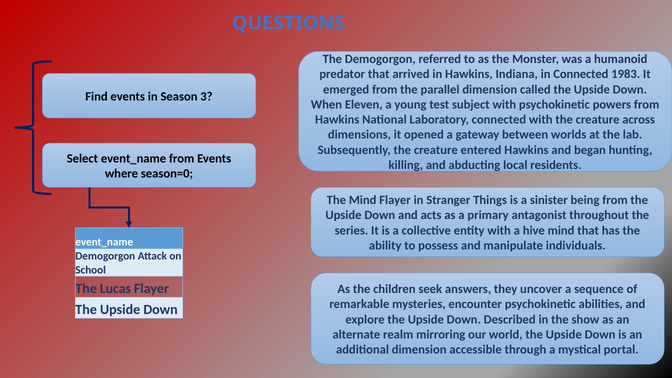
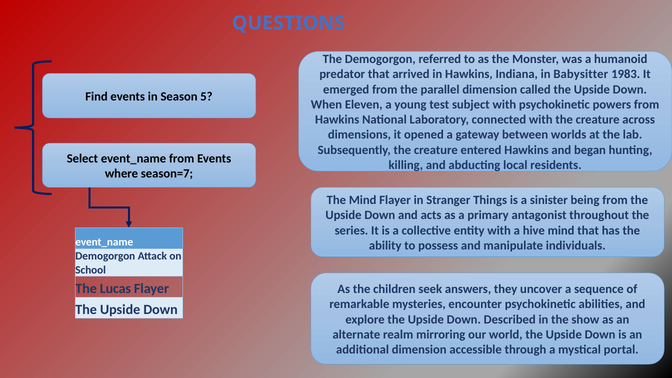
in Connected: Connected -> Babysitter
3: 3 -> 5
season=0: season=0 -> season=7
